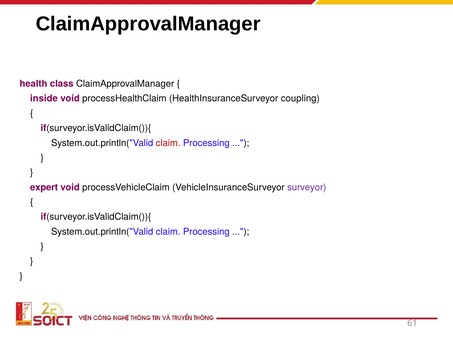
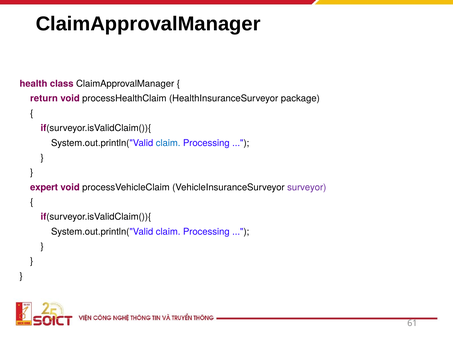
inside: inside -> return
coupling: coupling -> package
claim at (168, 143) colour: red -> blue
